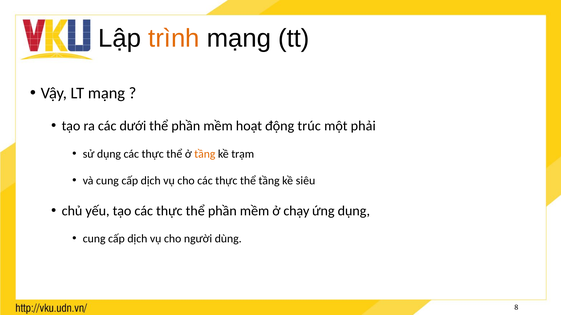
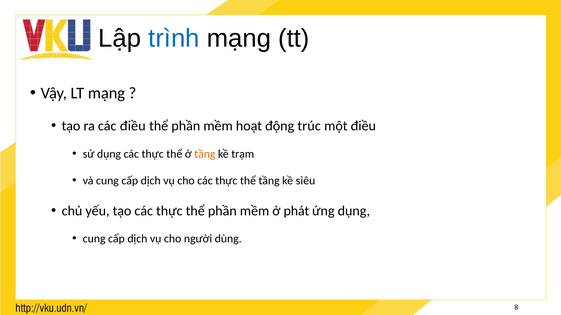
trình colour: orange -> blue
các dưới: dưới -> điều
một phải: phải -> điều
chạy: chạy -> phát
